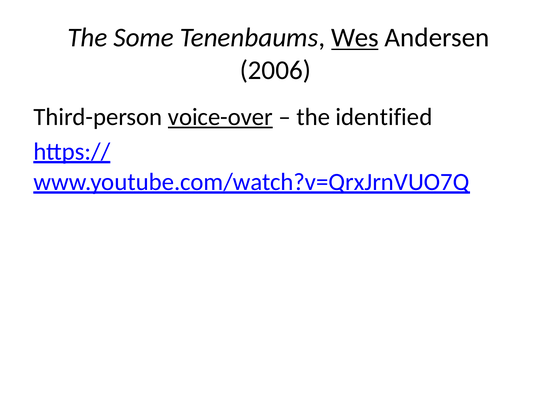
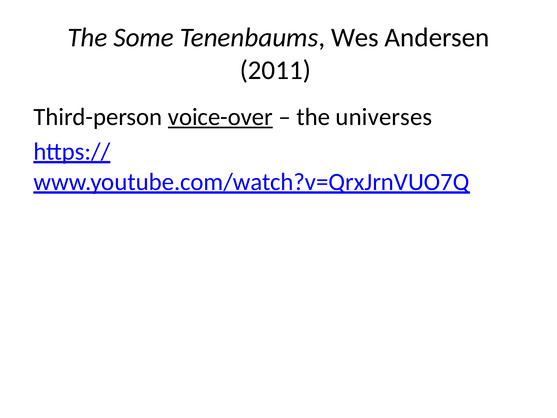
Wes underline: present -> none
2006: 2006 -> 2011
identified: identified -> universes
